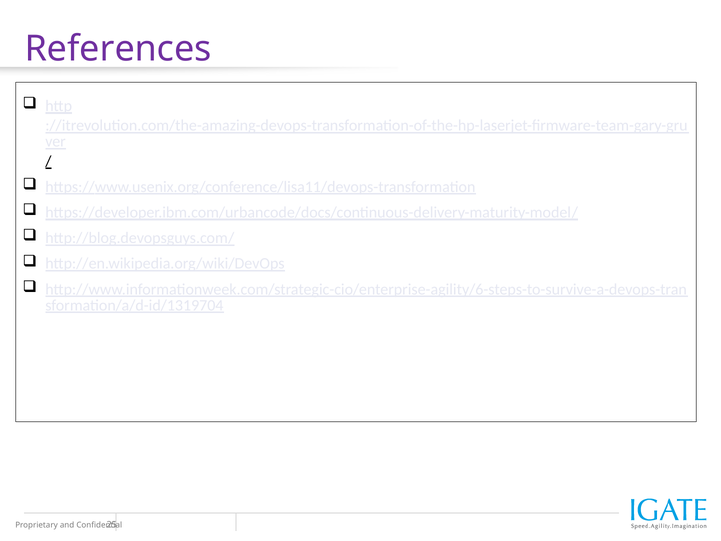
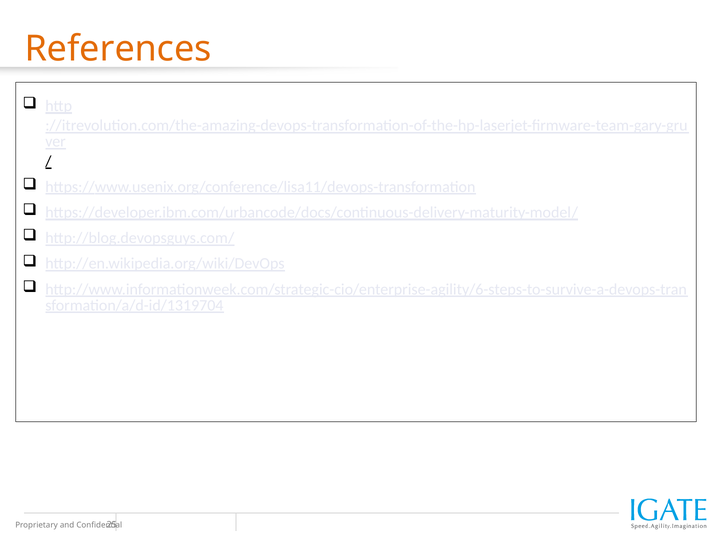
References colour: purple -> orange
